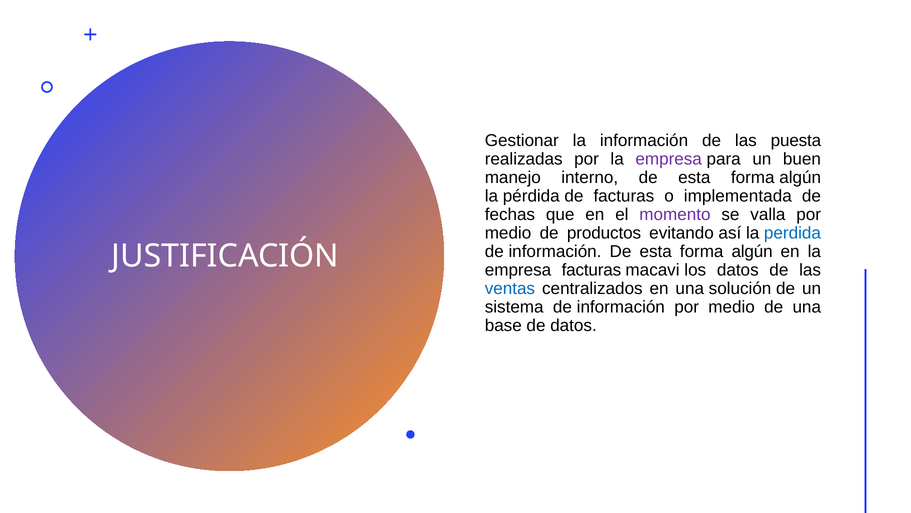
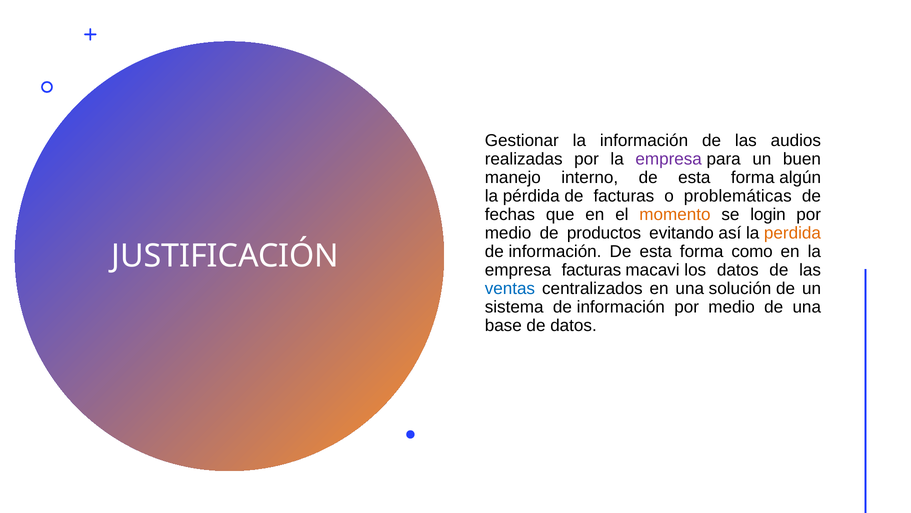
puesta: puesta -> audios
implementada: implementada -> problemáticas
momento colour: purple -> orange
valla: valla -> login
perdida colour: blue -> orange
algún at (752, 251): algún -> como
